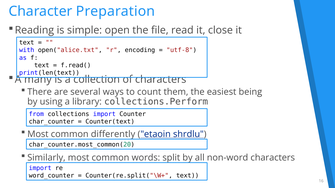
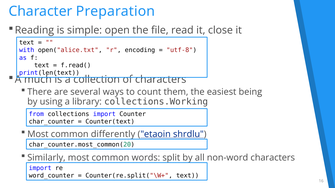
many: many -> much
collections.Perform: collections.Perform -> collections.Working
